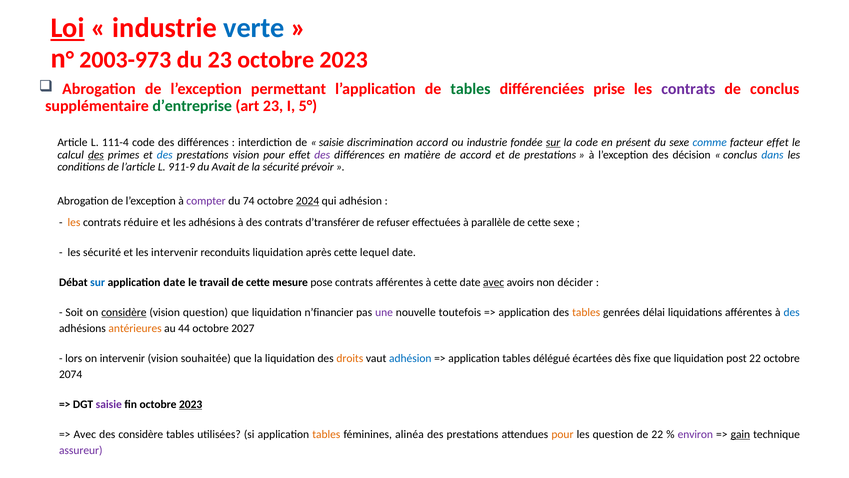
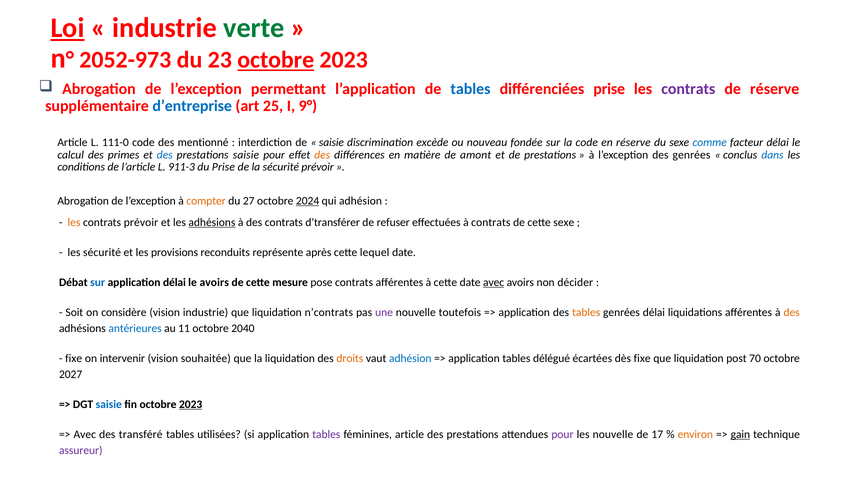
verte colour: blue -> green
2003-973: 2003-973 -> 2052-973
octobre at (276, 60) underline: none -> present
tables at (471, 89) colour: green -> blue
de conclus: conclus -> réserve
d’entreprise colour: green -> blue
art 23: 23 -> 25
5°: 5° -> 9°
111-4: 111-4 -> 111-0
code des différences: différences -> mentionné
discrimination accord: accord -> excède
ou industrie: industrie -> nouveau
sur at (553, 142) underline: present -> none
en présent: présent -> réserve
facteur effet: effet -> délai
des at (96, 155) underline: present -> none
prestations vision: vision -> saisie
des at (322, 155) colour: purple -> orange
de accord: accord -> amont
des décision: décision -> genrées
911-9: 911-9 -> 911-3
du Avait: Avait -> Prise
compter colour: purple -> orange
74: 74 -> 27
contrats réduire: réduire -> prévoir
adhésions at (212, 222) underline: none -> present
à parallèle: parallèle -> contrats
les intervenir: intervenir -> provisions
reconduits liquidation: liquidation -> représente
application date: date -> délai
le travail: travail -> avoirs
considère at (124, 312) underline: present -> none
vision question: question -> industrie
n’financier: n’financier -> n’contrats
des at (792, 312) colour: blue -> orange
antérieures colour: orange -> blue
44: 44 -> 11
2027: 2027 -> 2040
lors at (74, 358): lors -> fixe
post 22: 22 -> 70
2074: 2074 -> 2027
saisie at (109, 404) colour: purple -> blue
des considère: considère -> transféré
tables at (326, 434) colour: orange -> purple
féminines alinéa: alinéa -> article
pour at (562, 434) colour: orange -> purple
les question: question -> nouvelle
de 22: 22 -> 17
environ colour: purple -> orange
